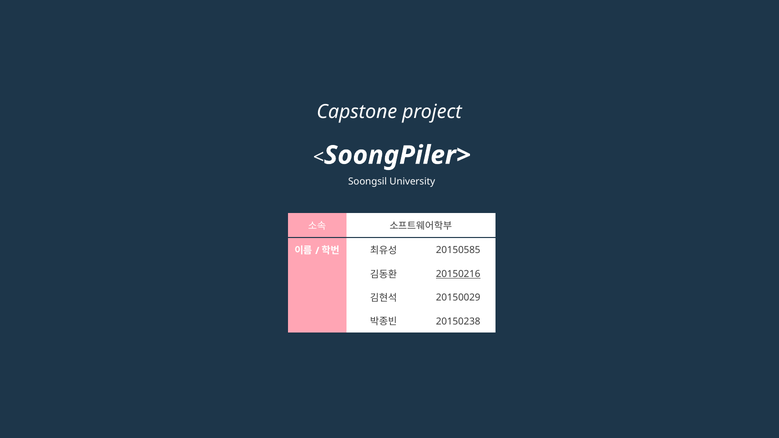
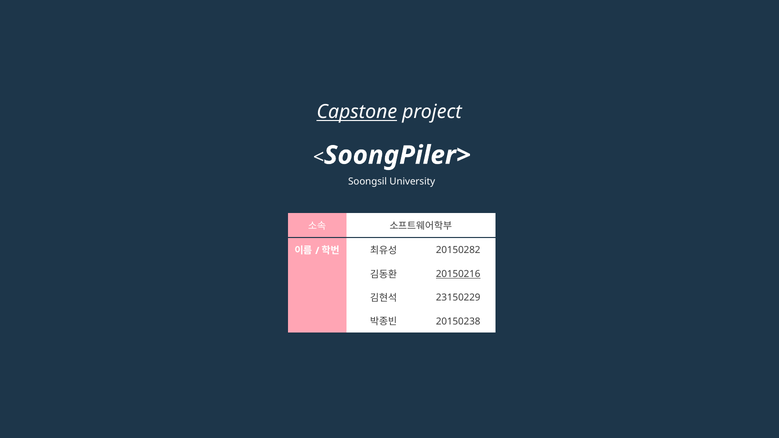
Capstone underline: none -> present
20150585: 20150585 -> 20150282
20150029: 20150029 -> 23150229
